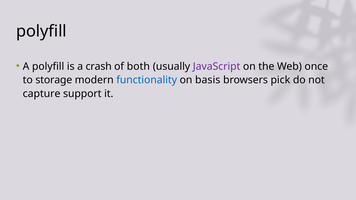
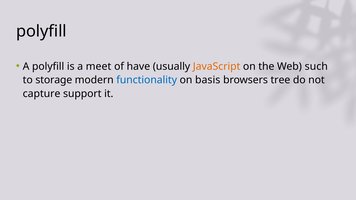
crash: crash -> meet
both: both -> have
JavaScript colour: purple -> orange
once: once -> such
pick: pick -> tree
